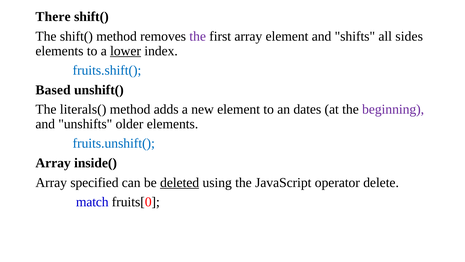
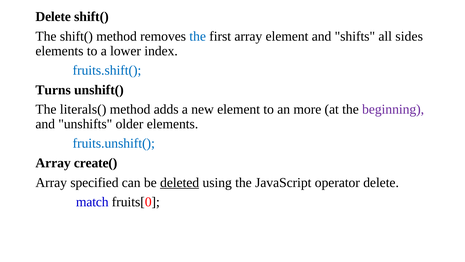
There at (53, 17): There -> Delete
the at (198, 36) colour: purple -> blue
lower underline: present -> none
Based: Based -> Turns
dates: dates -> more
inside(: inside( -> create(
